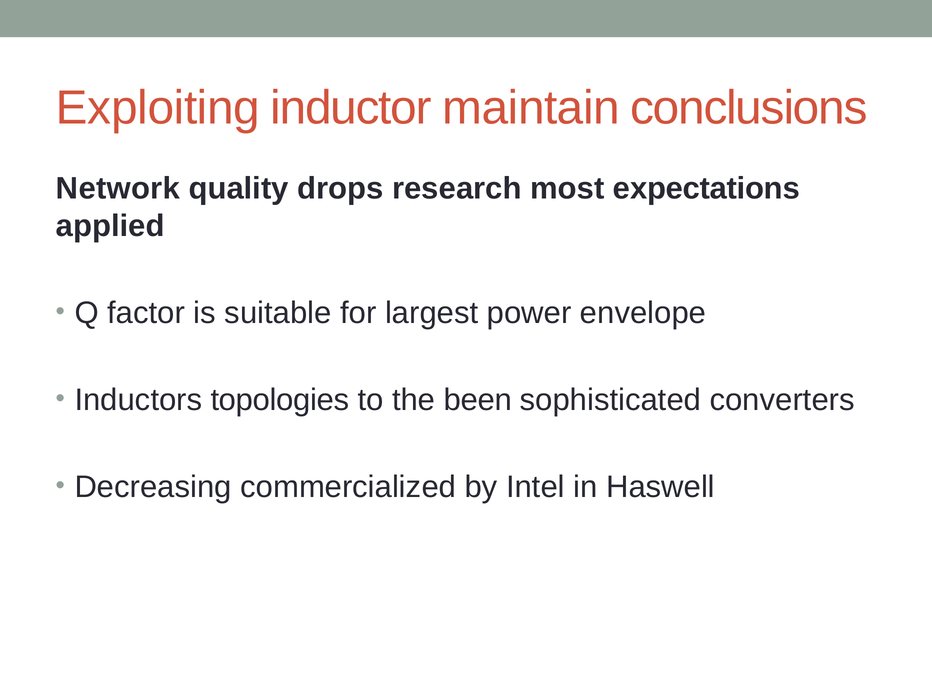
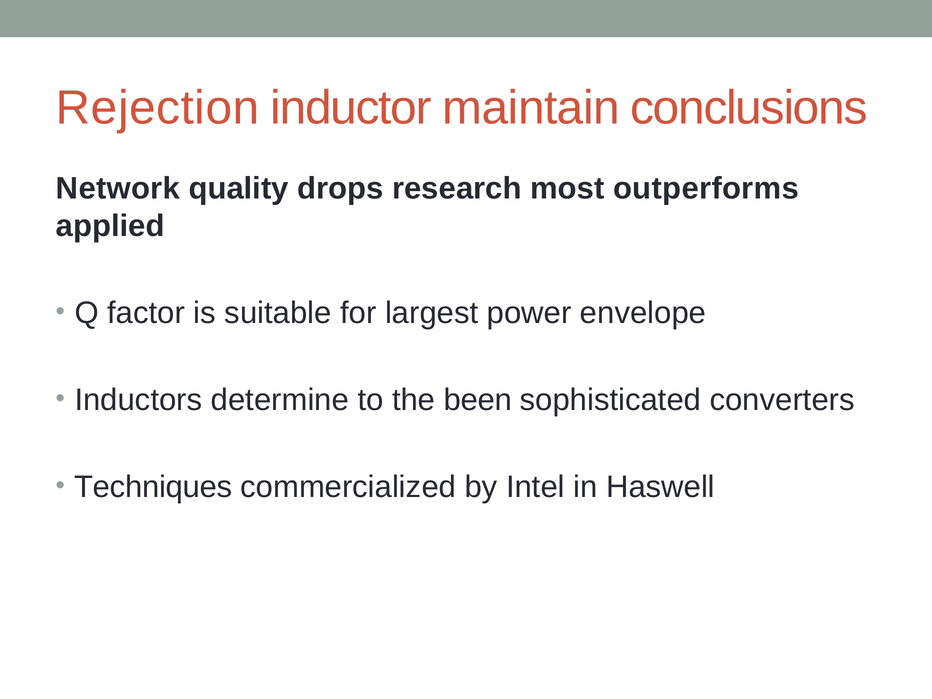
Exploiting: Exploiting -> Rejection
expectations: expectations -> outperforms
topologies: topologies -> determine
Decreasing: Decreasing -> Techniques
